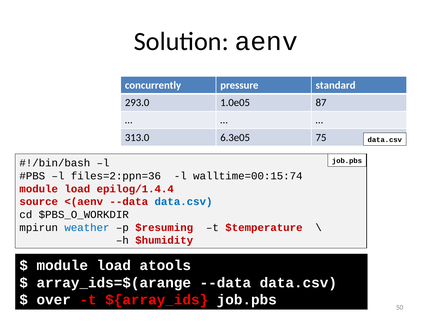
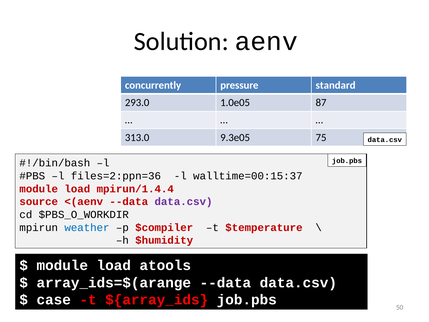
6.3e05: 6.3e05 -> 9.3e05
walltime=00:15:74: walltime=00:15:74 -> walltime=00:15:37
epilog/1.4.4: epilog/1.4.4 -> mpirun/1.4.4
data.csv at (183, 202) colour: blue -> purple
$resuming: $resuming -> $compiler
over: over -> case
